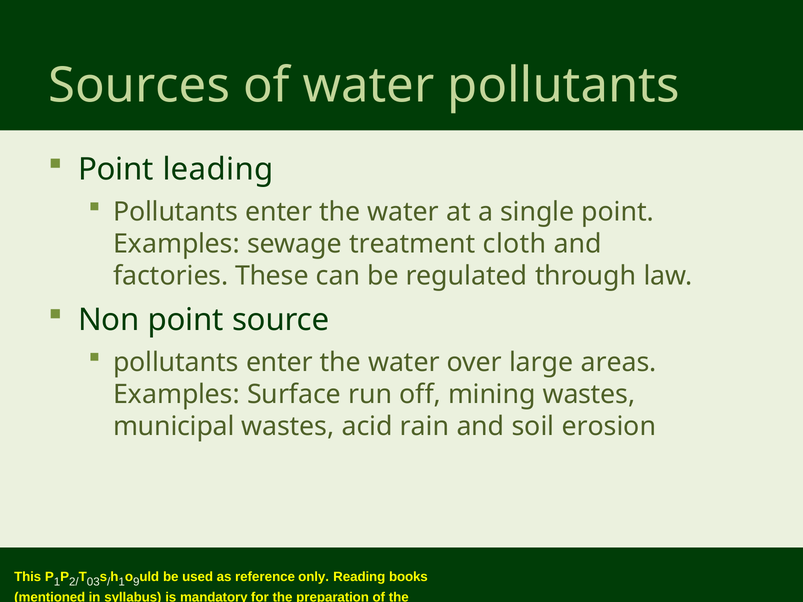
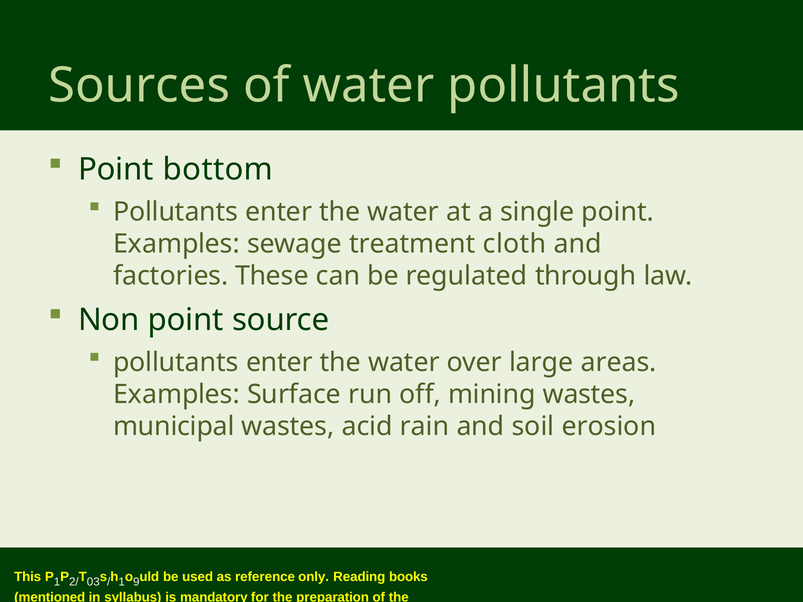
leading: leading -> bottom
